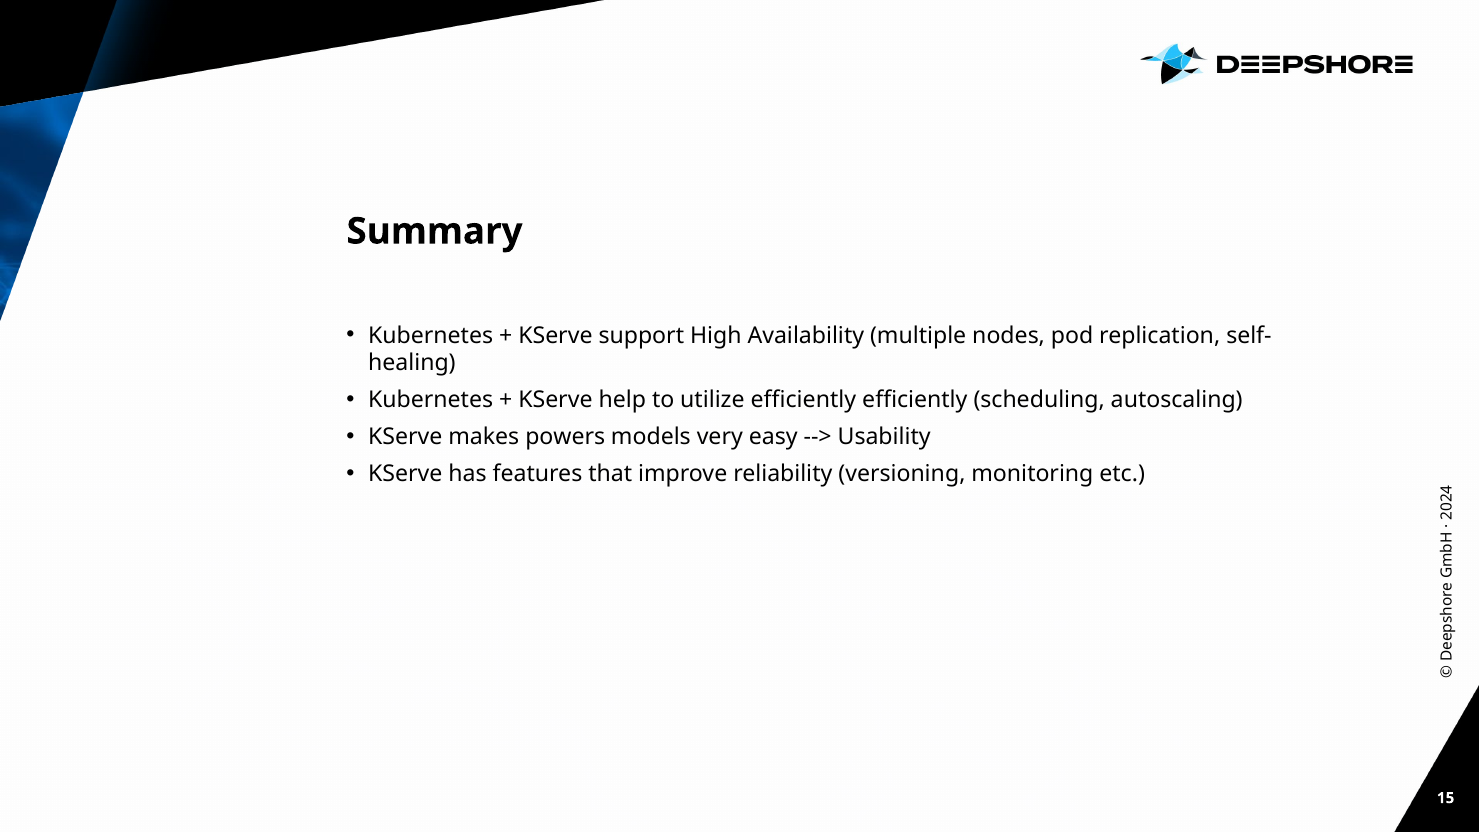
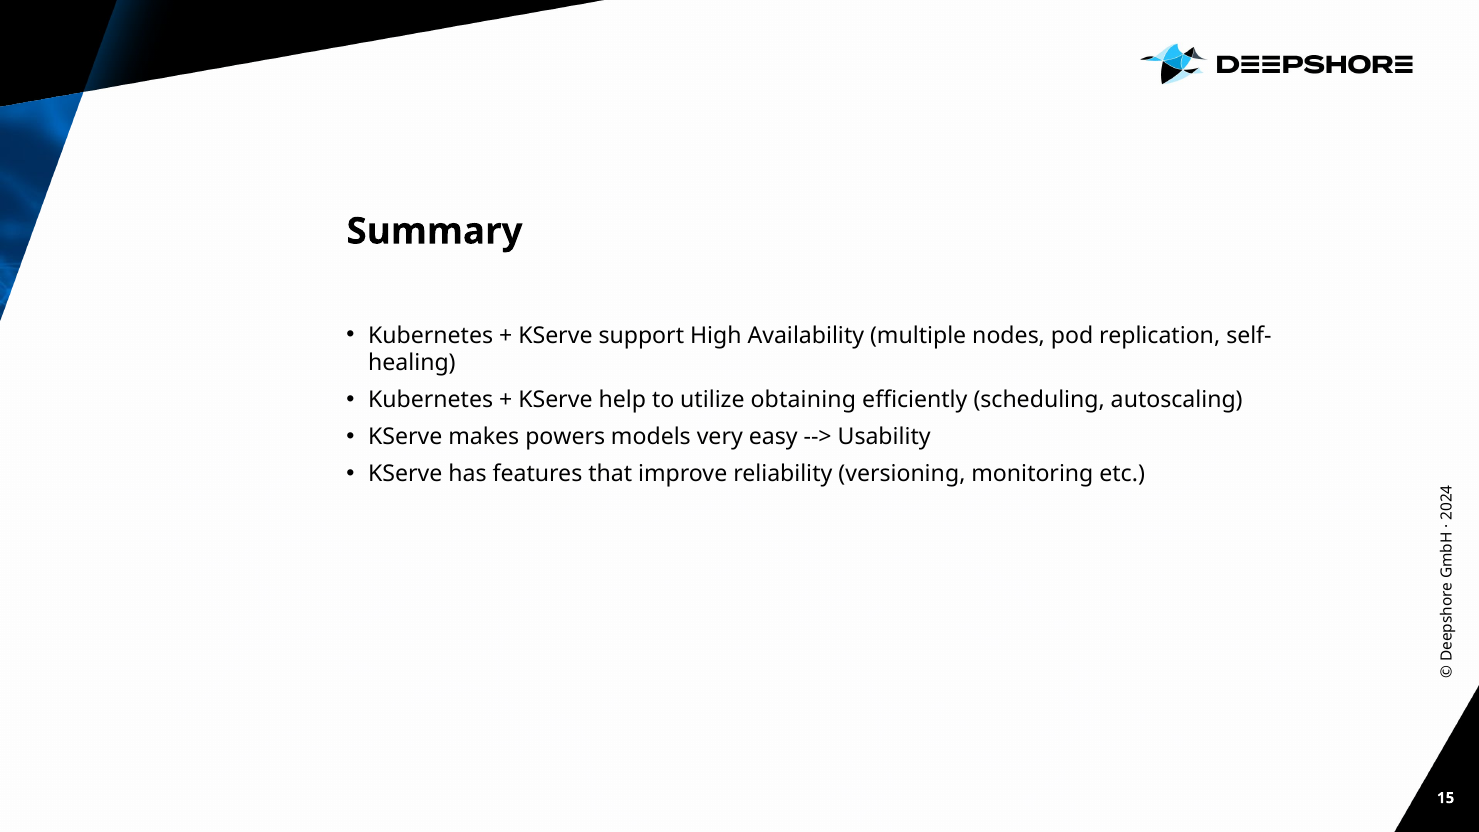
utilize efficiently: efficiently -> obtaining
